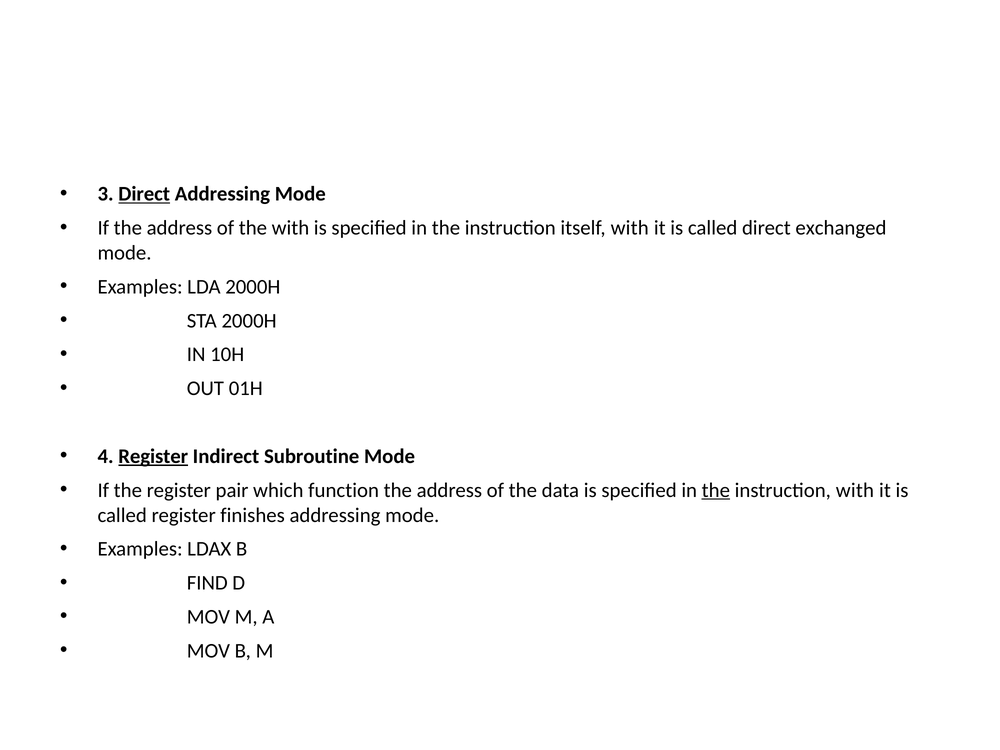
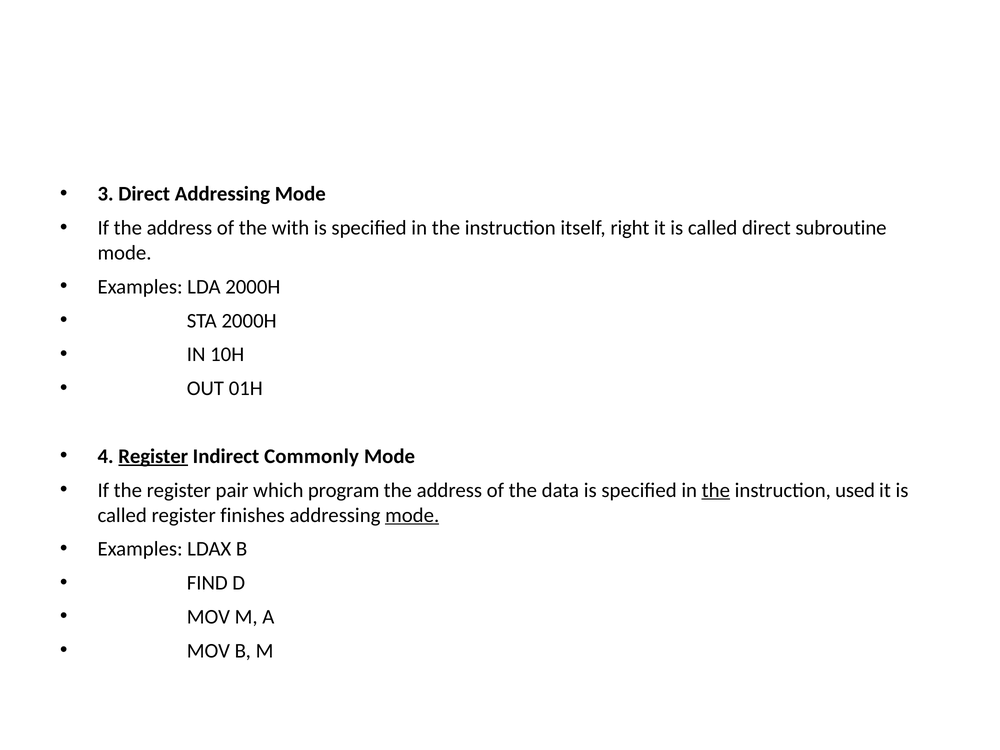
Direct at (144, 194) underline: present -> none
itself with: with -> right
exchanged: exchanged -> subroutine
Subroutine: Subroutine -> Commonly
function: function -> program
instruction with: with -> used
mode at (412, 515) underline: none -> present
